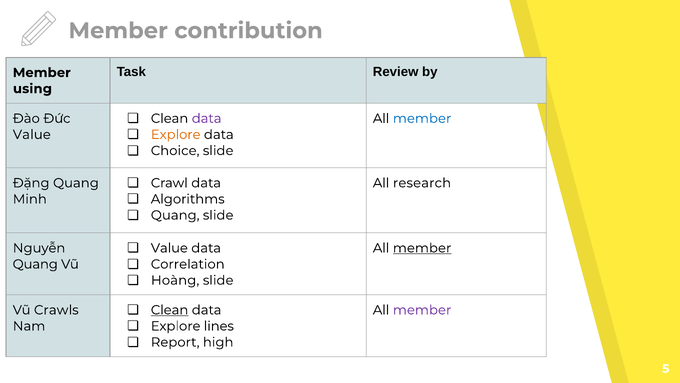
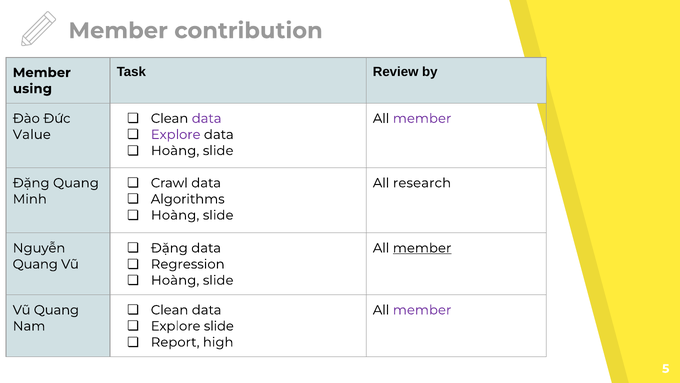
member at (422, 118) colour: blue -> purple
Explore at (176, 134) colour: orange -> purple
Choice at (175, 151): Choice -> Hoàng
Quang at (175, 215): Quang -> Hoàng
Value at (169, 248): Value -> Đặng
Correlation: Correlation -> Regression
Clean at (170, 310) underline: present -> none
Vũ Crawls: Crawls -> Quang
Explore lines: lines -> slide
